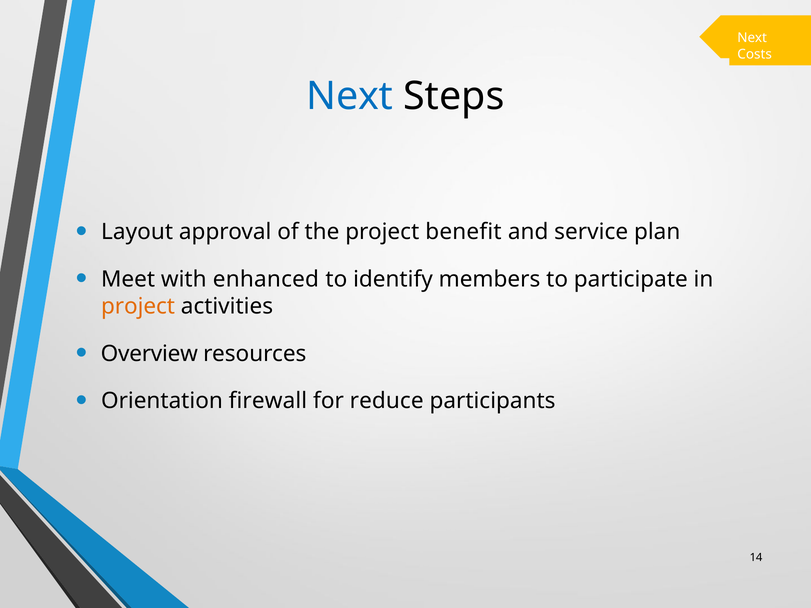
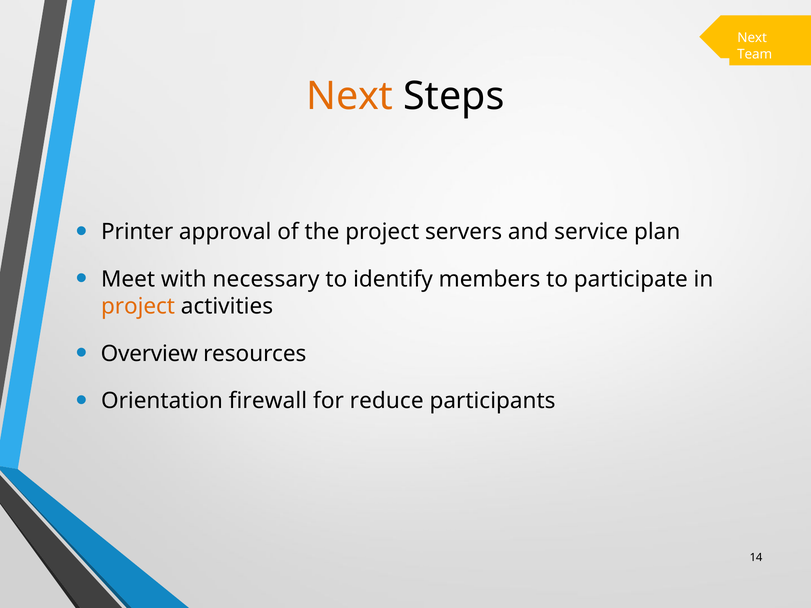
Costs: Costs -> Team
Next at (350, 96) colour: blue -> orange
Layout: Layout -> Printer
benefit: benefit -> servers
enhanced: enhanced -> necessary
